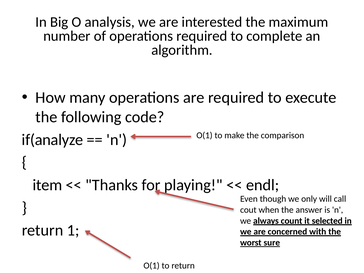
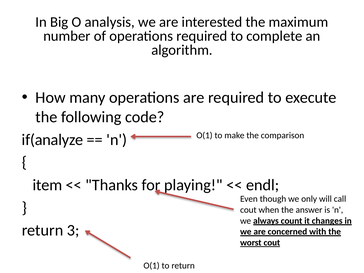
selected: selected -> changes
1: 1 -> 3
worst sure: sure -> cout
